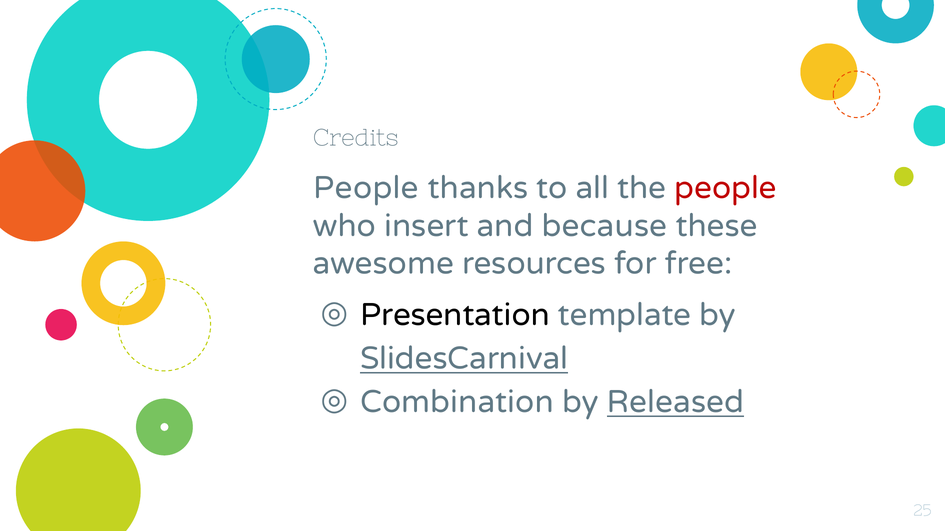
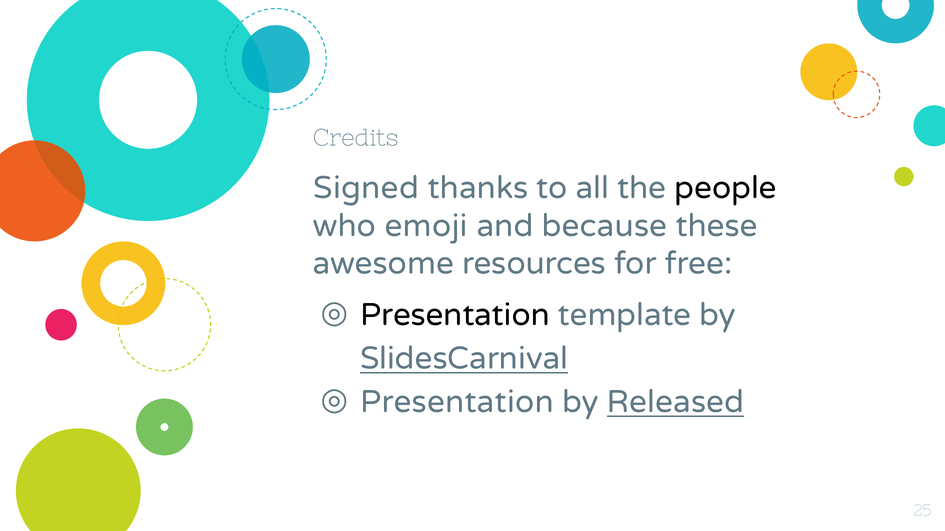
People at (366, 188): People -> Signed
people at (726, 188) colour: red -> black
insert: insert -> emoji
Combination at (457, 402): Combination -> Presentation
